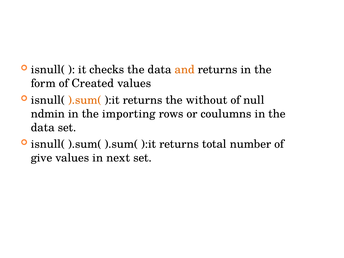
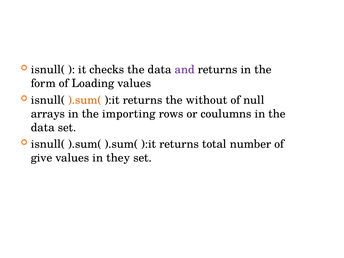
and colour: orange -> purple
Created: Created -> Loading
ndmin: ndmin -> arrays
next: next -> they
